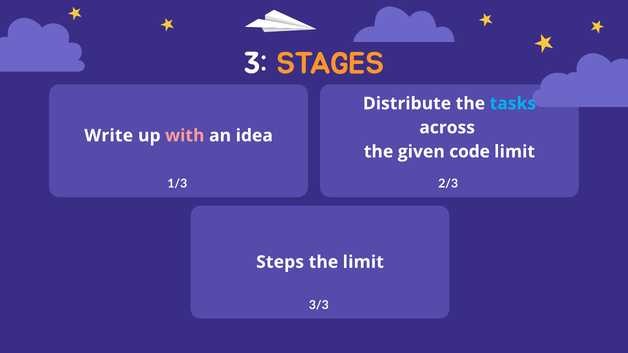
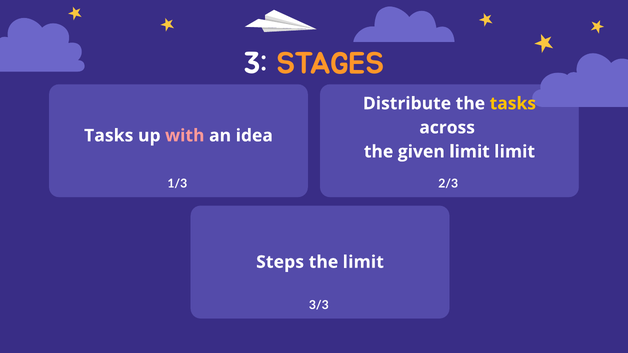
tasks at (513, 104) colour: light blue -> yellow
Write at (109, 136): Write -> Tasks
given code: code -> limit
